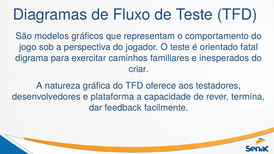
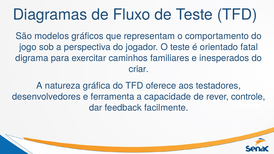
plataforma: plataforma -> ferramenta
termina: termina -> controle
